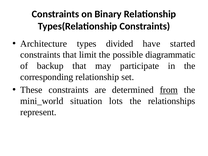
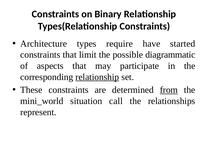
divided: divided -> require
backup: backup -> aspects
relationship at (97, 77) underline: none -> present
lots: lots -> call
